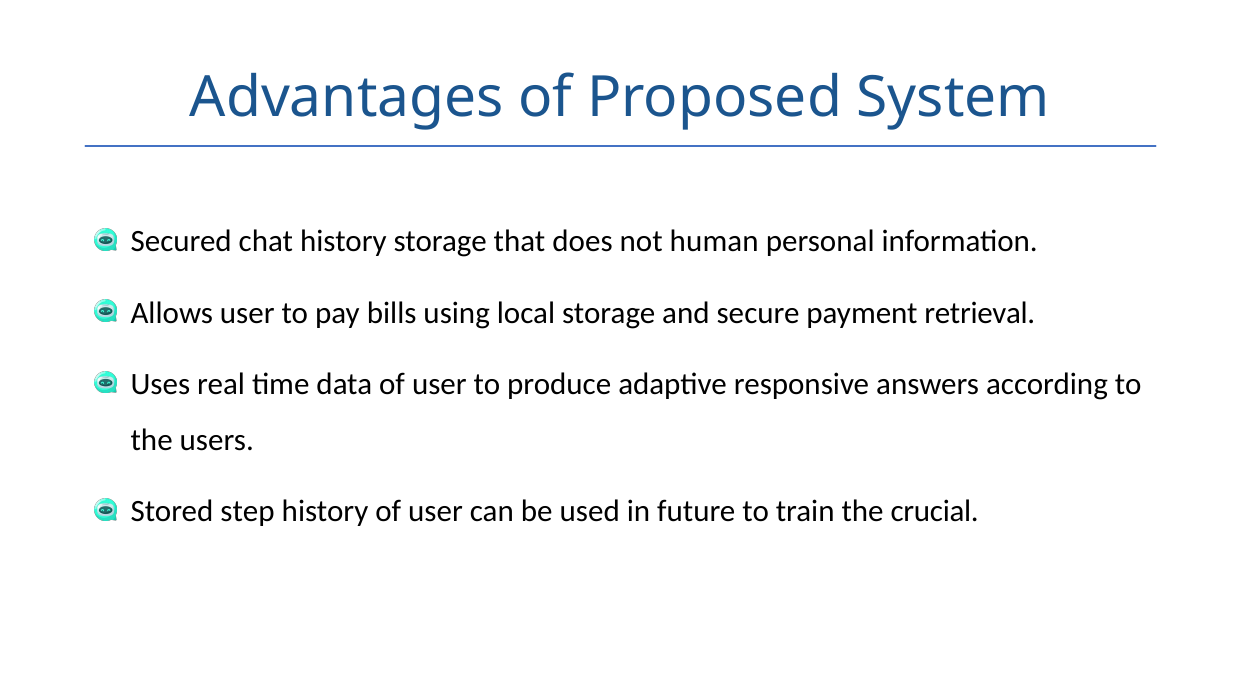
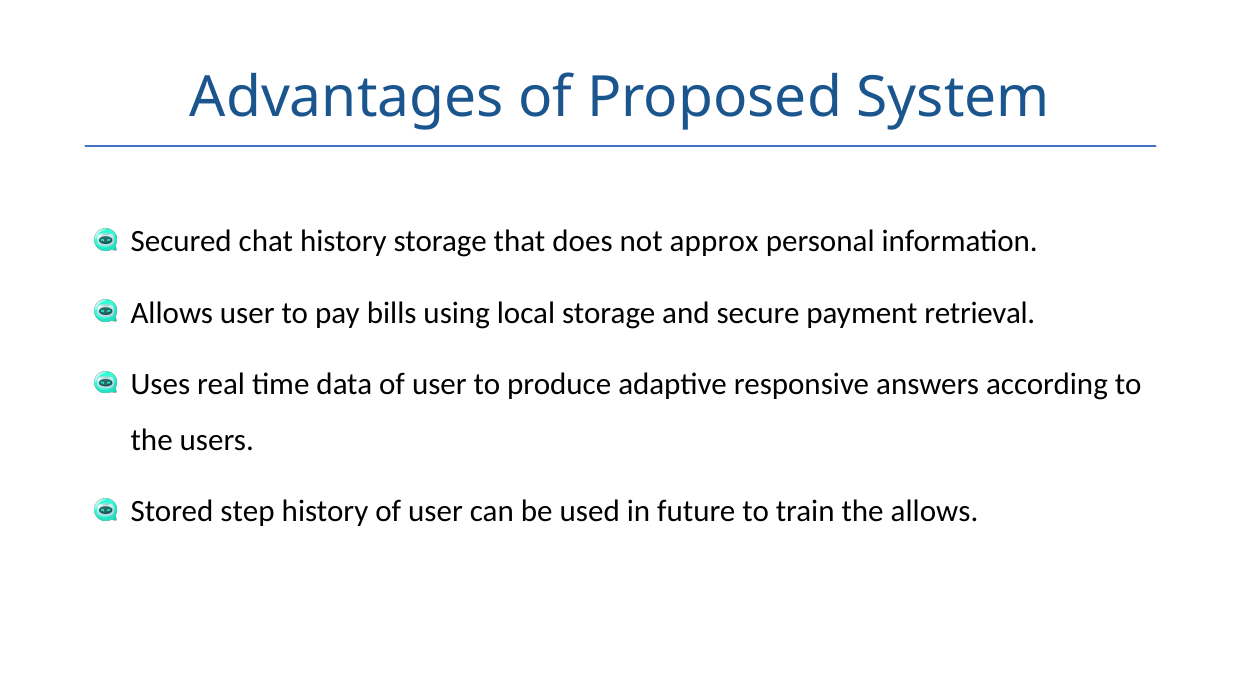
human: human -> approx
the crucial: crucial -> allows
